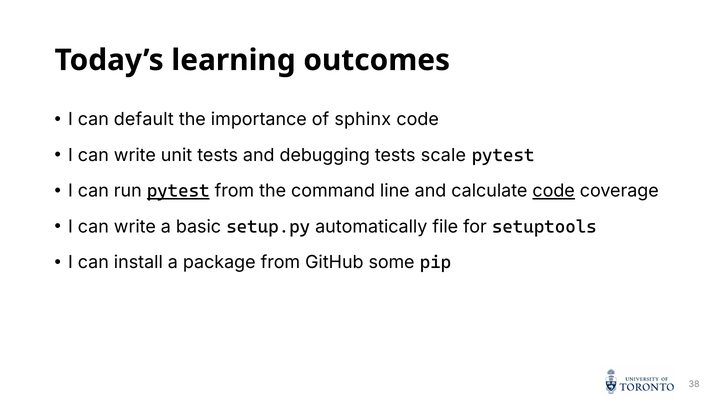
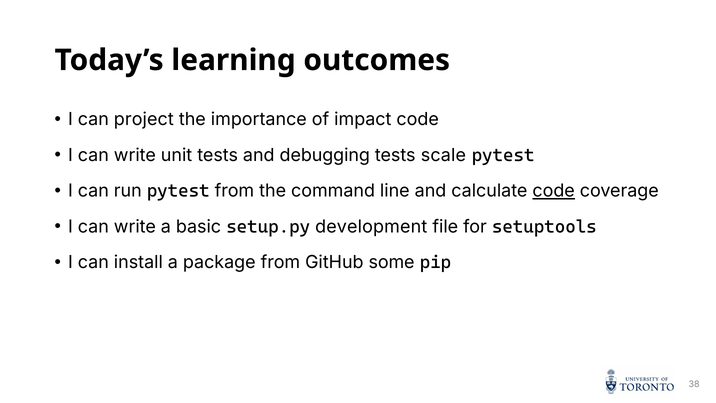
default: default -> project
sphinx: sphinx -> impact
pytest at (178, 191) underline: present -> none
automatically: automatically -> development
